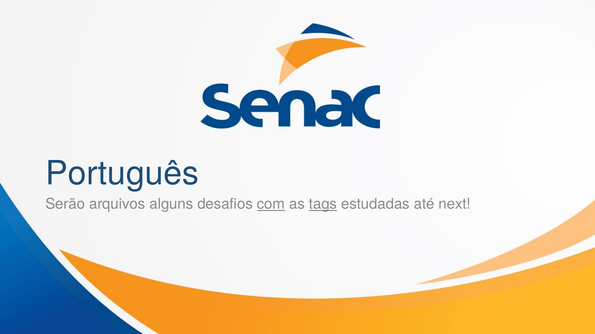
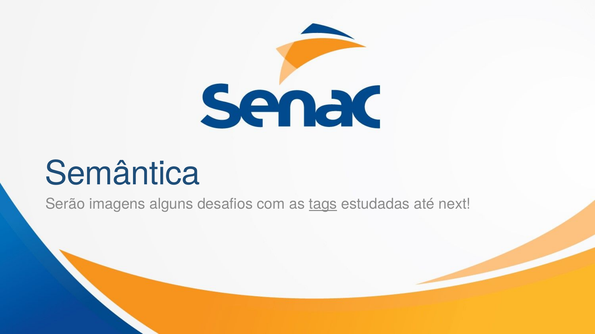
Português: Português -> Semântica
arquivos: arquivos -> imagens
com underline: present -> none
